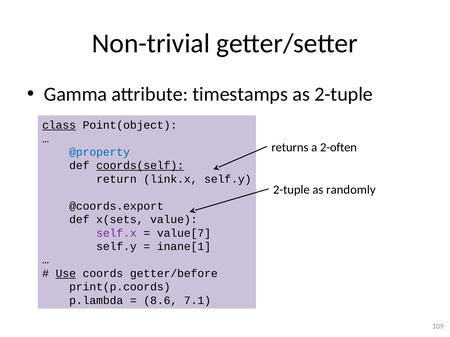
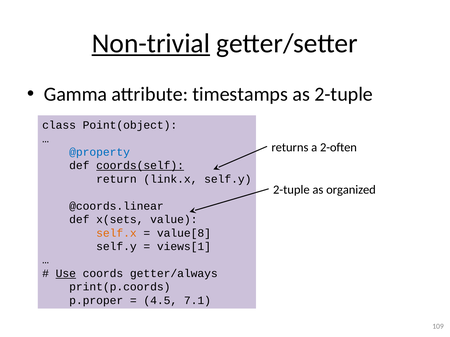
Non-trivial underline: none -> present
class underline: present -> none
randomly: randomly -> organized
@coords.export: @coords.export -> @coords.linear
self.x colour: purple -> orange
value[7: value[7 -> value[8
inane[1: inane[1 -> views[1
getter/before: getter/before -> getter/always
p.lambda: p.lambda -> p.proper
8.6: 8.6 -> 4.5
